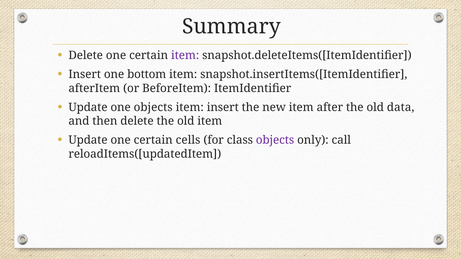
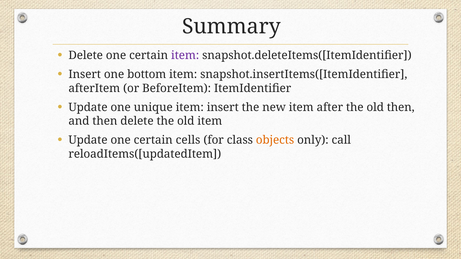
one objects: objects -> unique
old data: data -> then
objects at (275, 140) colour: purple -> orange
